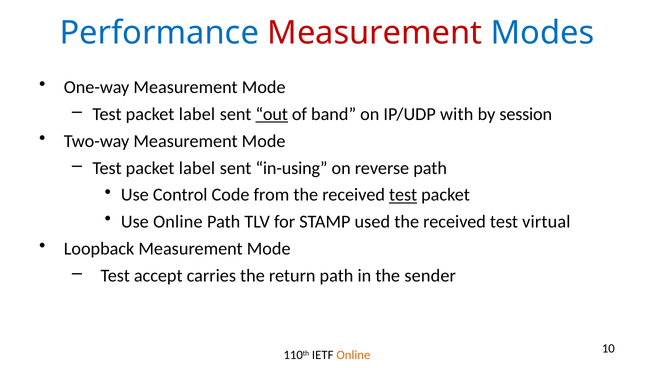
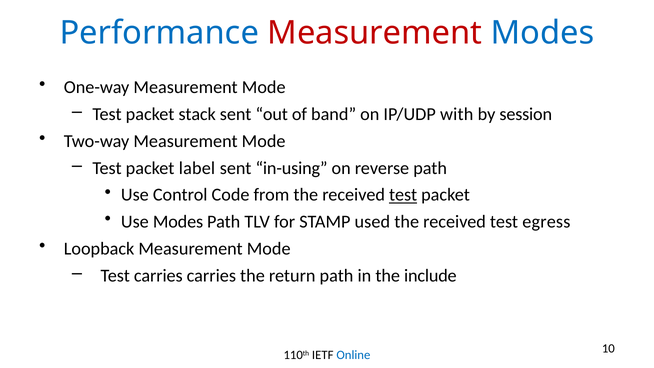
label at (197, 114): label -> stack
out underline: present -> none
Use Online: Online -> Modes
virtual: virtual -> egress
Test accept: accept -> carries
sender: sender -> include
Online at (353, 355) colour: orange -> blue
